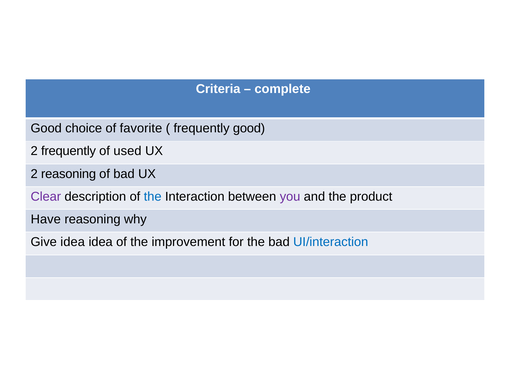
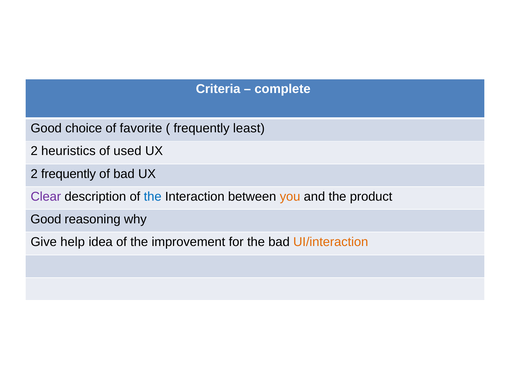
frequently good: good -> least
2 frequently: frequently -> heuristics
2 reasoning: reasoning -> frequently
you colour: purple -> orange
Have at (46, 219): Have -> Good
Give idea: idea -> help
UI/interaction colour: blue -> orange
